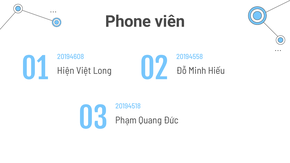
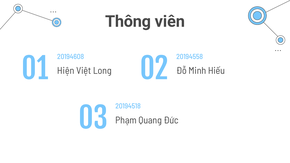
Phone: Phone -> Thông
